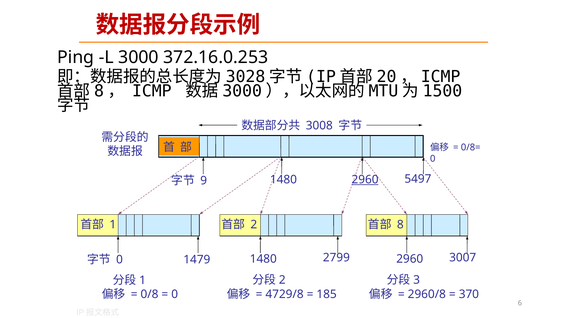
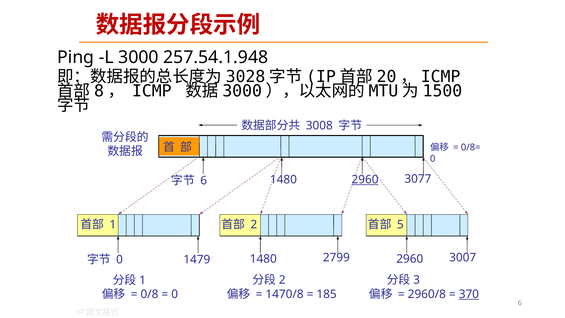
372.16.0.253: 372.16.0.253 -> 257.54.1.948
5497: 5497 -> 3077
9 at (204, 181): 9 -> 6
8: 8 -> 5
4729/8: 4729/8 -> 1470/8
370 underline: none -> present
